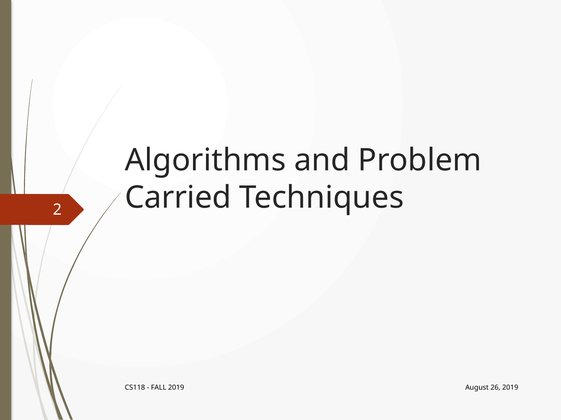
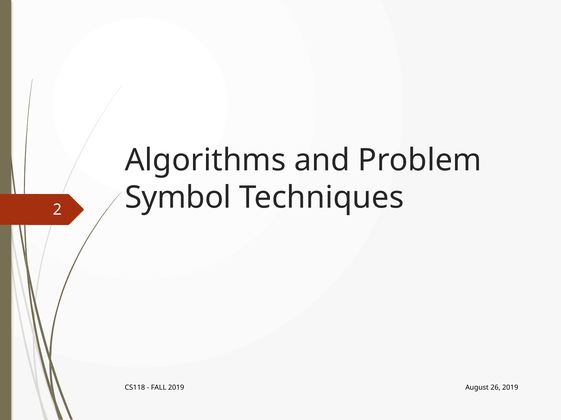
Carried: Carried -> Symbol
